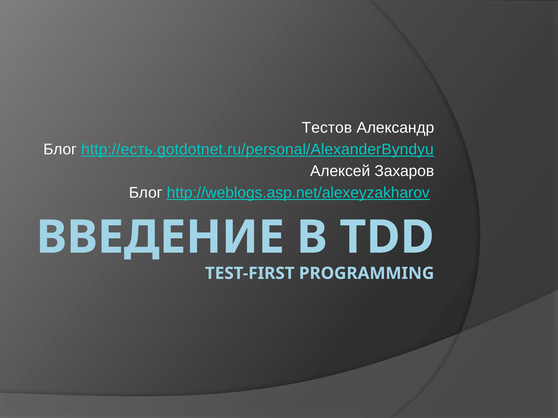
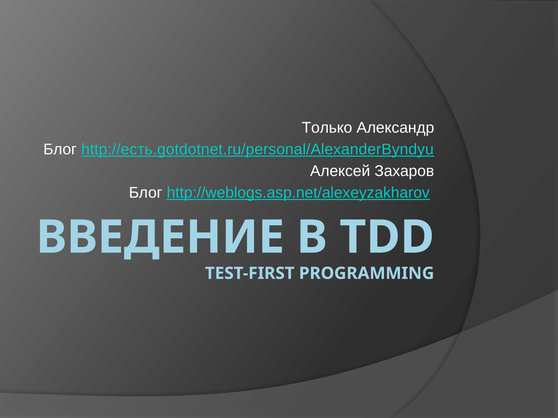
Тестов: Тестов -> Только
